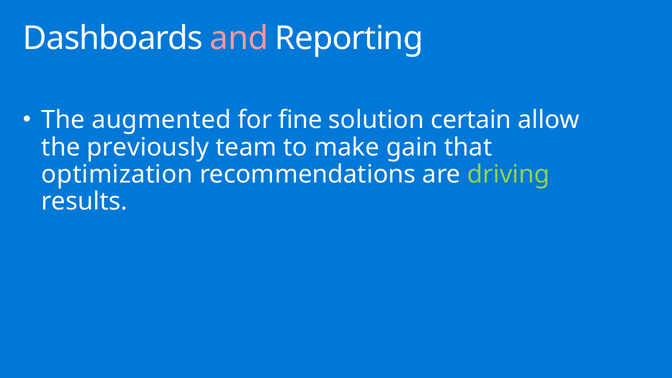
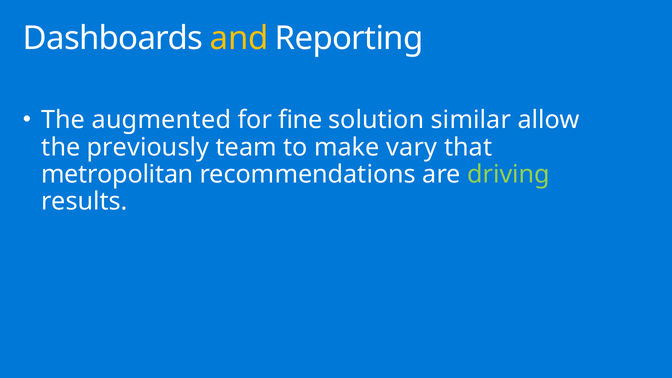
and colour: pink -> yellow
certain: certain -> similar
gain: gain -> vary
optimization: optimization -> metropolitan
